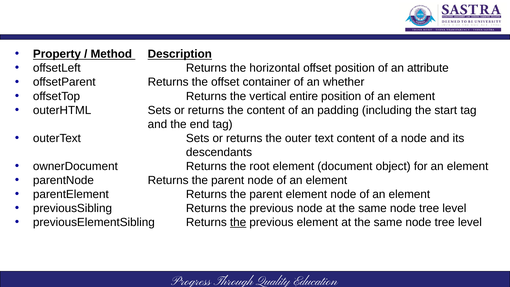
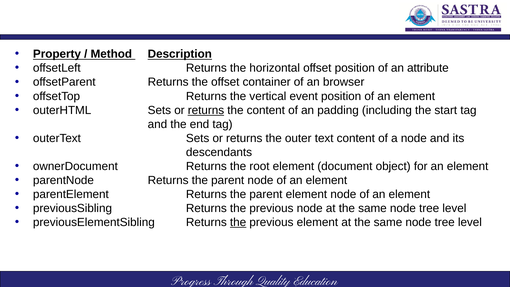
whether: whether -> browser
entire: entire -> event
returns at (206, 110) underline: none -> present
